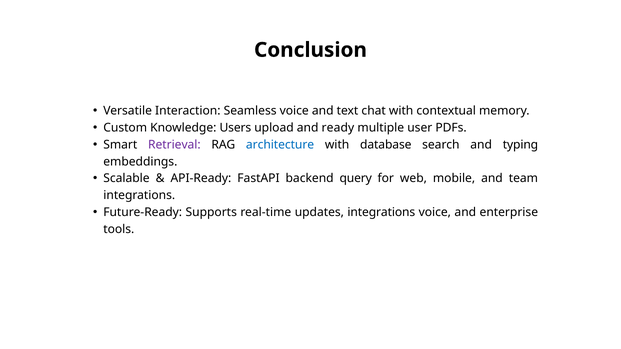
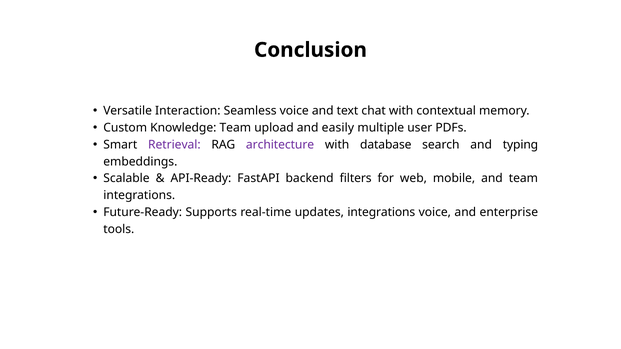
Knowledge Users: Users -> Team
ready: ready -> easily
architecture colour: blue -> purple
query: query -> filters
